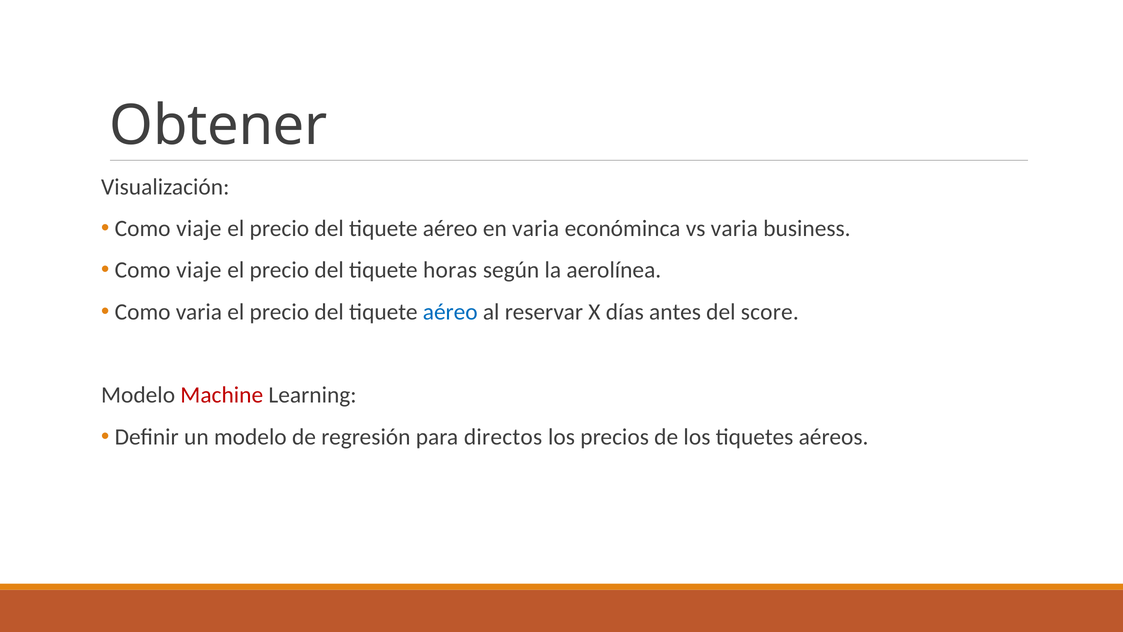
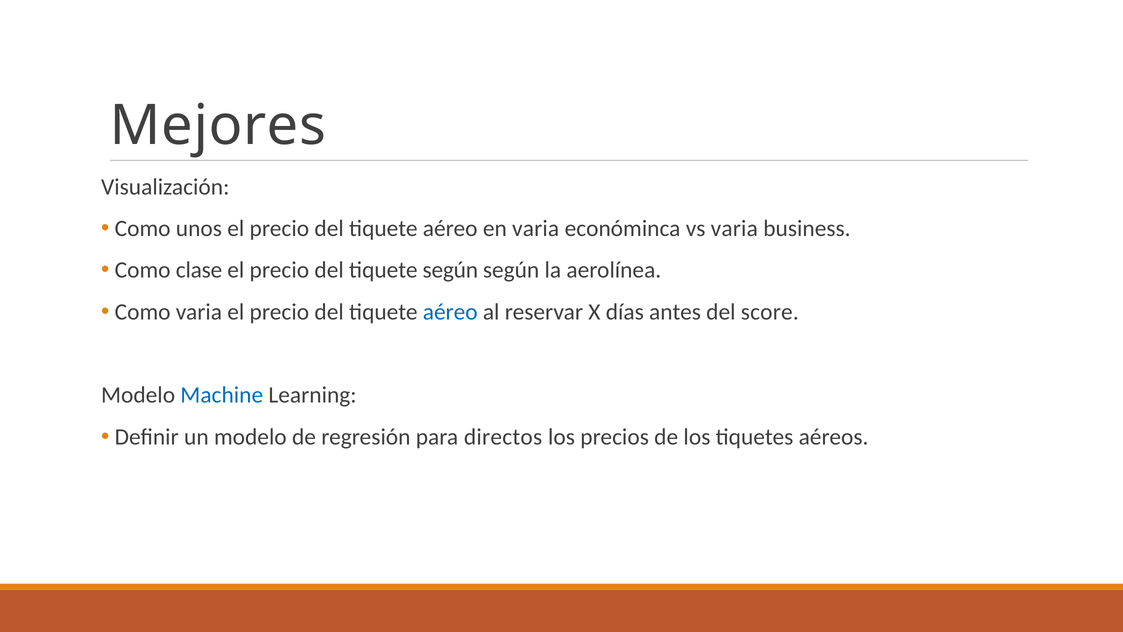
Obtener: Obtener -> Mejores
viaje at (199, 228): viaje -> unos
viaje at (199, 270): viaje -> clase
tiquete horas: horas -> según
Machine colour: red -> blue
